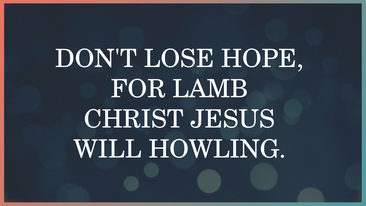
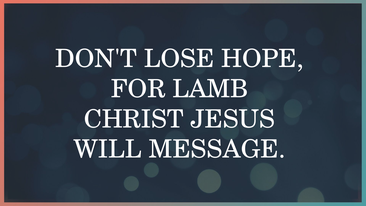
HOWLING: HOWLING -> MESSAGE
